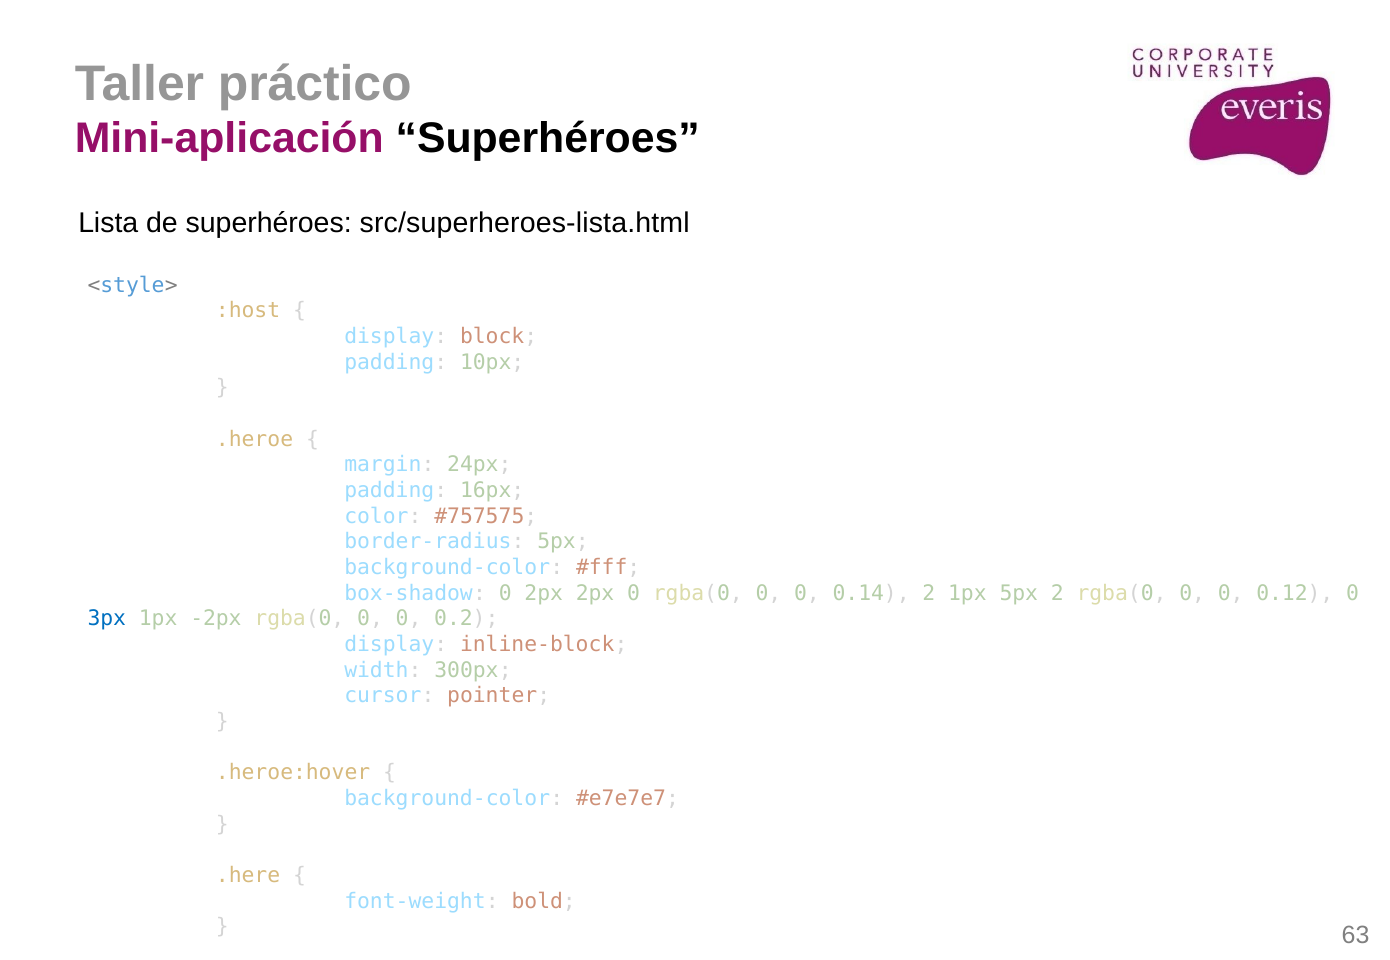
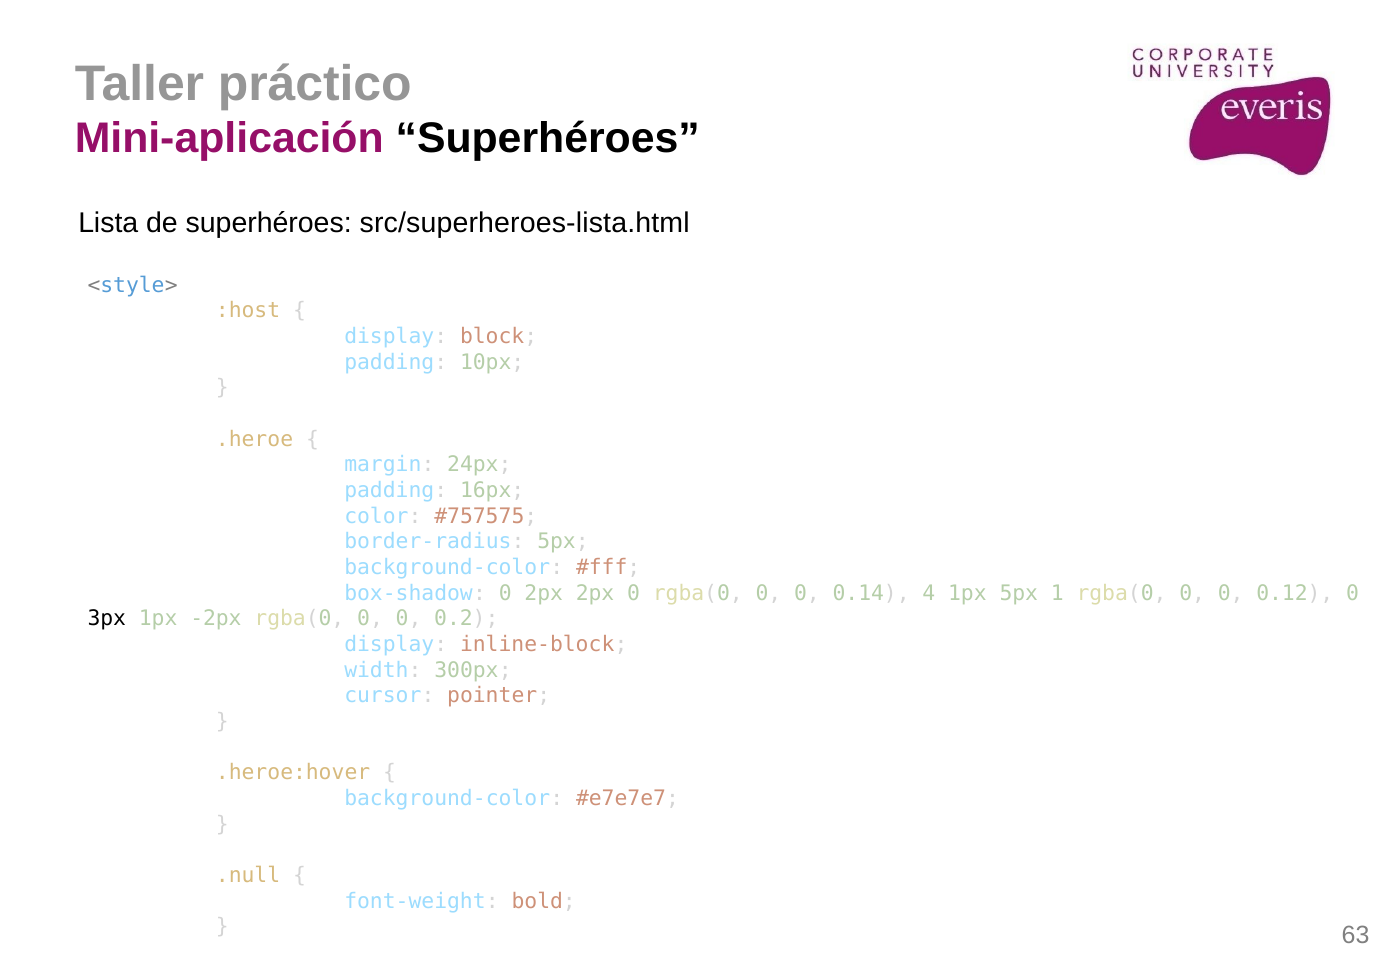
0.14 2: 2 -> 4
5px 2: 2 -> 1
3px colour: blue -> black
.here: .here -> .null
